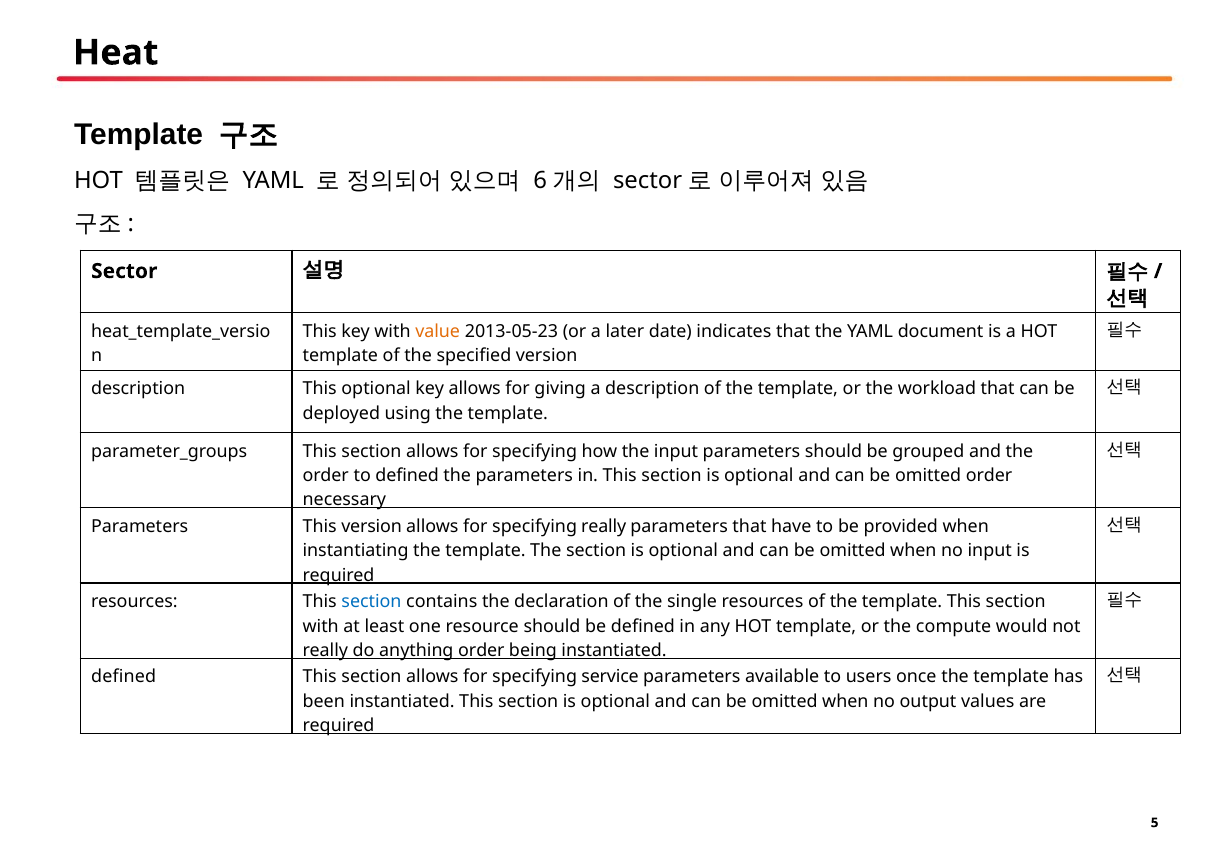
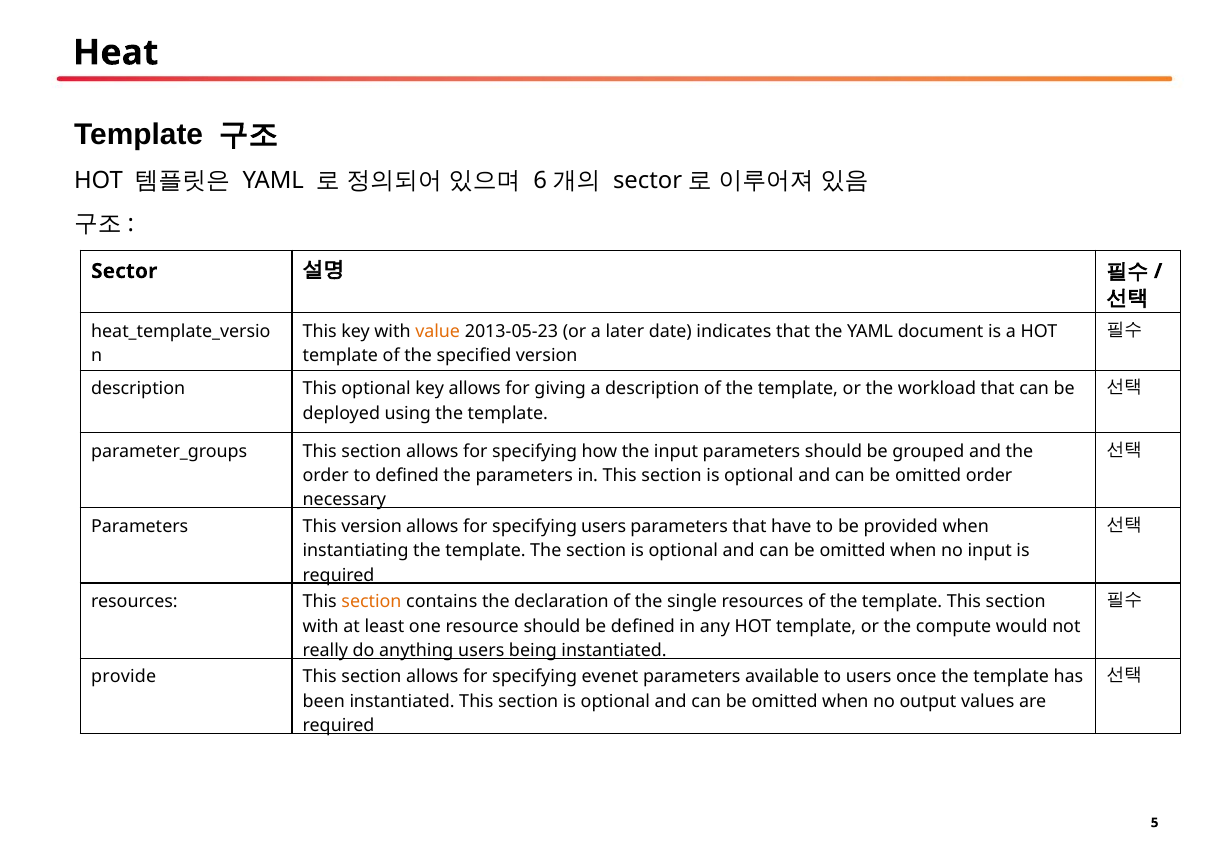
specifying really: really -> users
section at (372, 602) colour: blue -> orange
anything order: order -> users
defined at (124, 677): defined -> provide
service: service -> evenet
